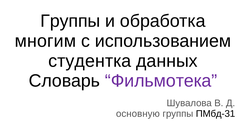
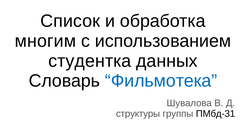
Группы at (70, 21): Группы -> Список
Фильмотека colour: purple -> blue
основную: основную -> структуры
